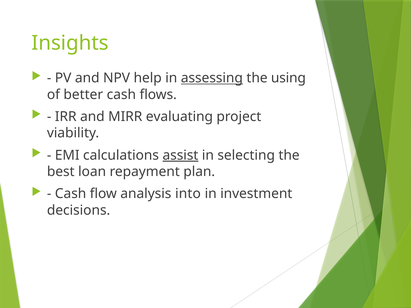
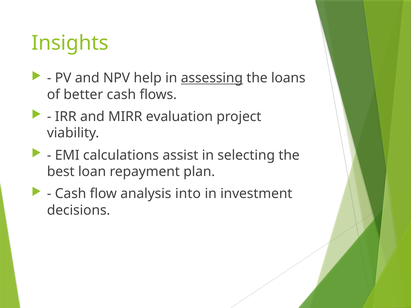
using: using -> loans
evaluating: evaluating -> evaluation
assist underline: present -> none
